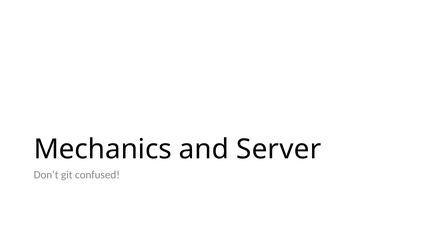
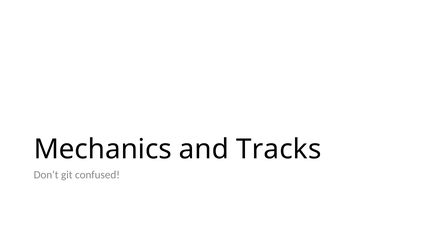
Server: Server -> Tracks
